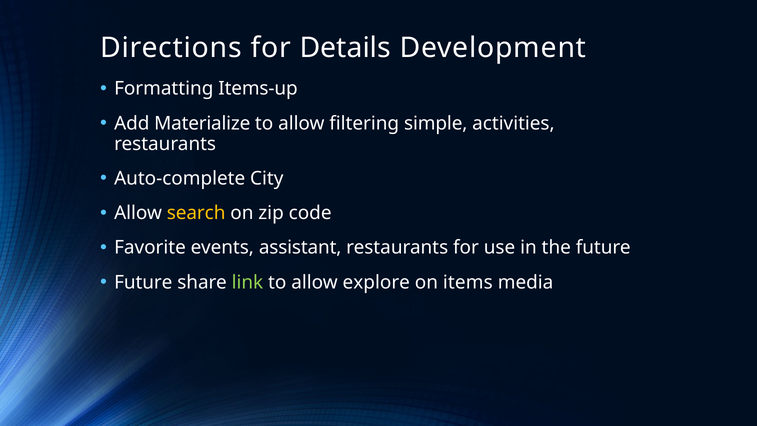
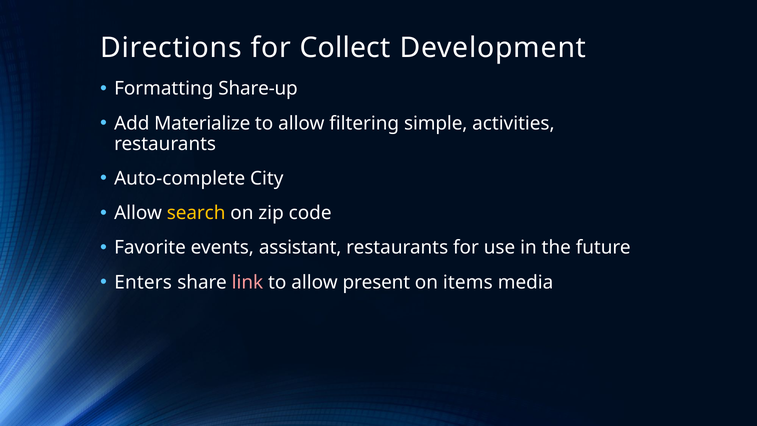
Details: Details -> Collect
Items-up: Items-up -> Share-up
Future at (143, 282): Future -> Enters
link colour: light green -> pink
explore: explore -> present
